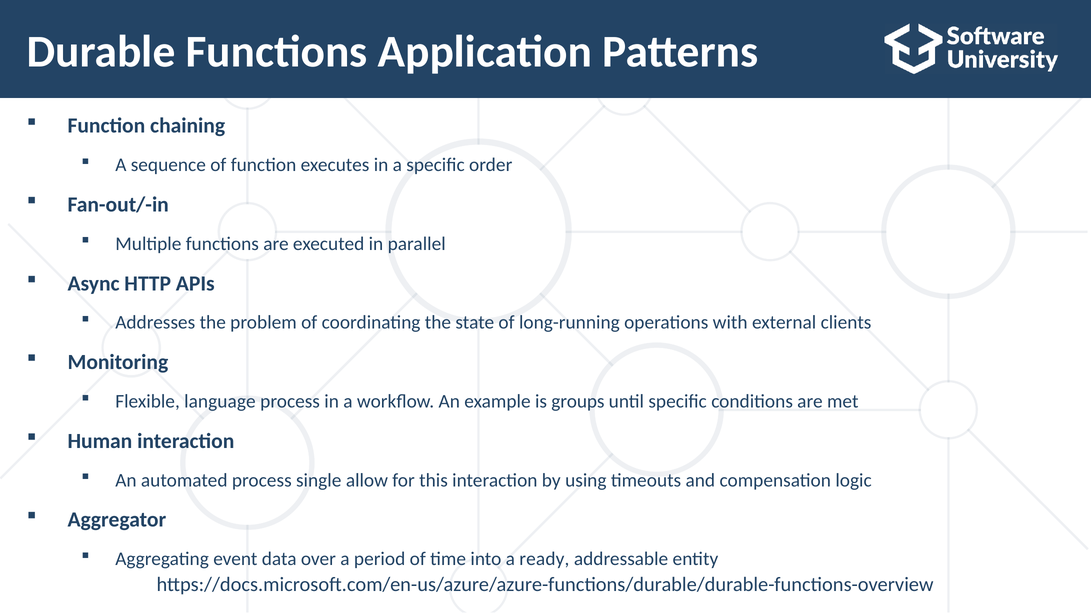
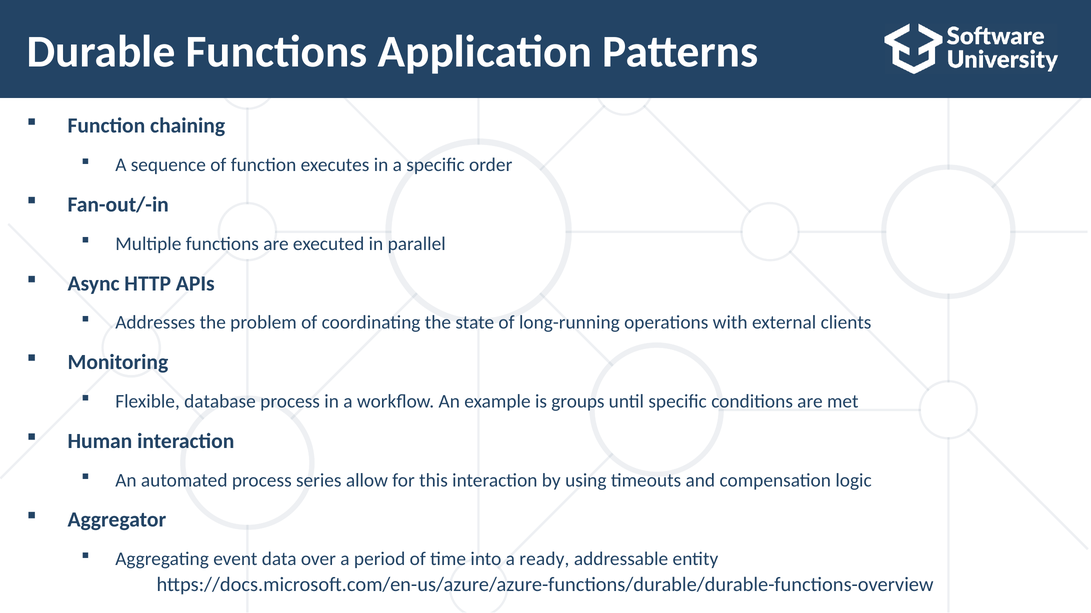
language: language -> database
single: single -> series
